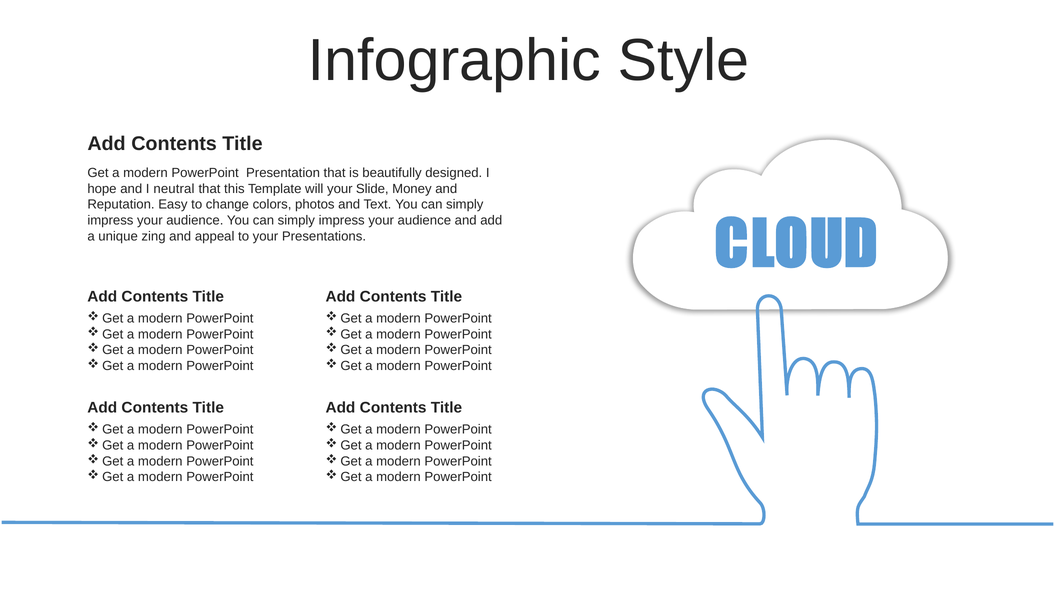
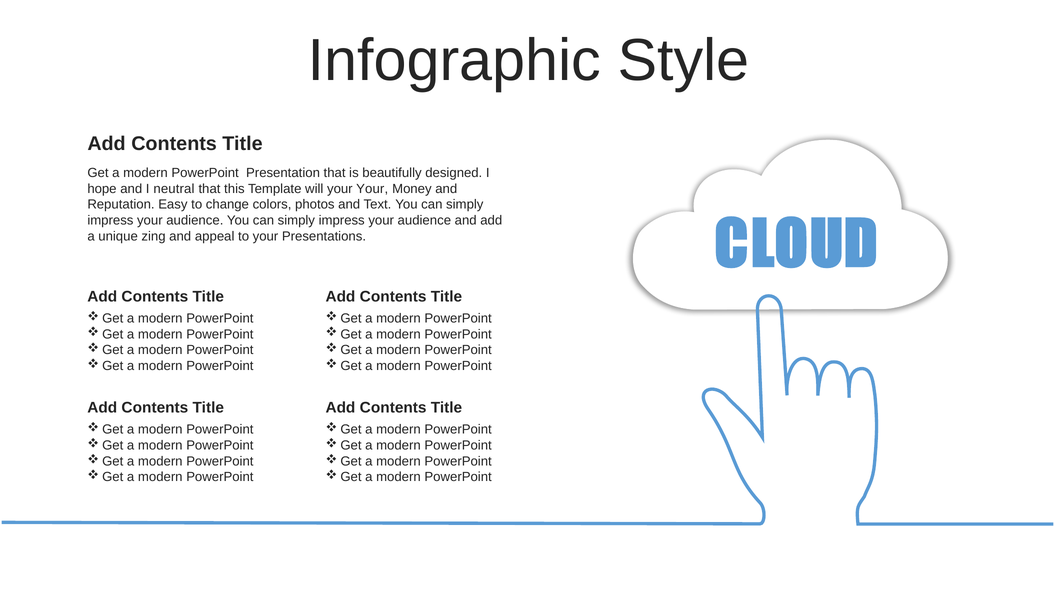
your Slide: Slide -> Your
